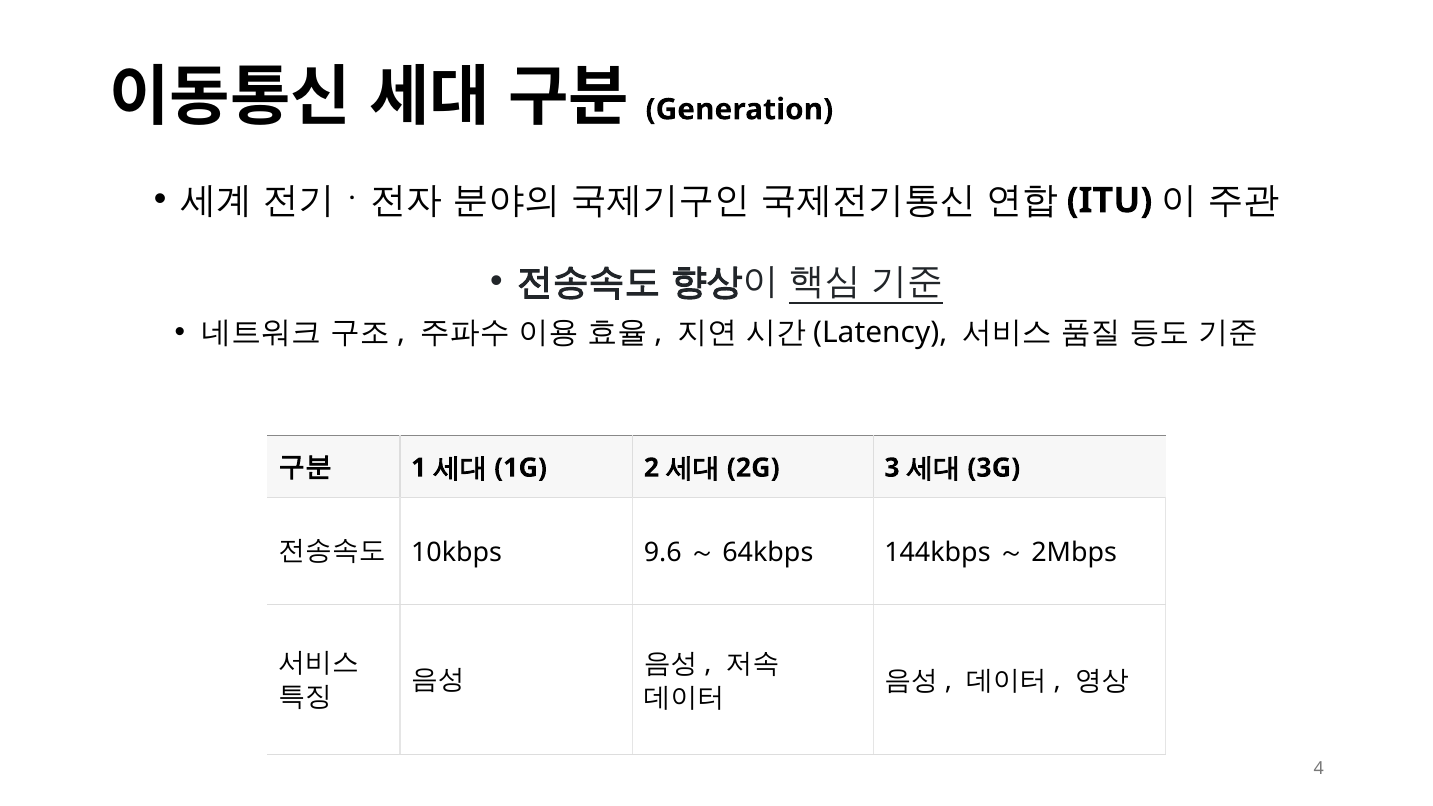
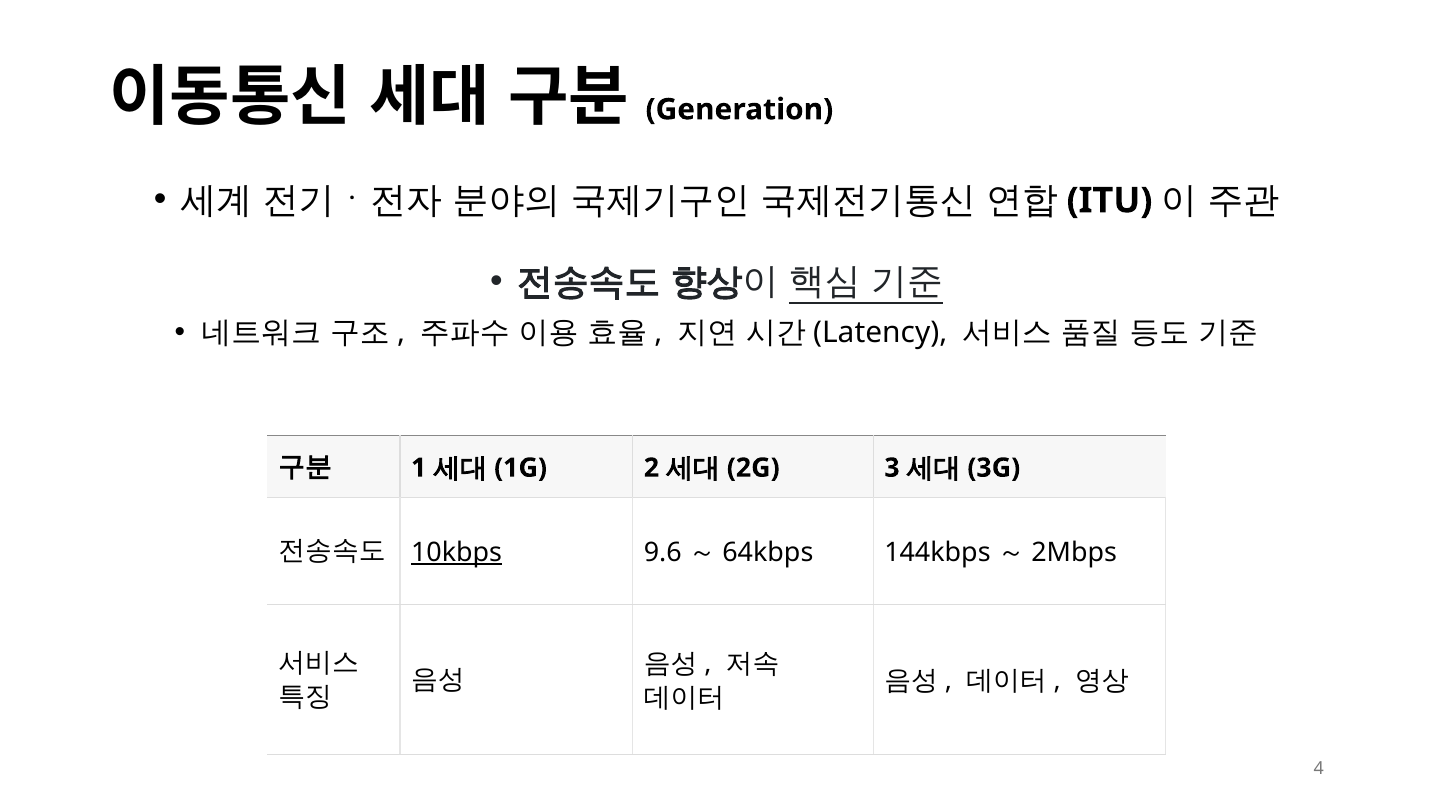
10kbps underline: none -> present
